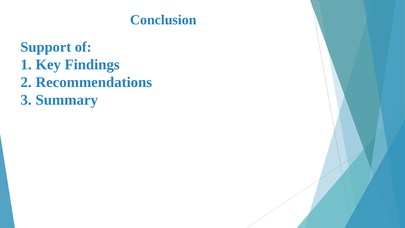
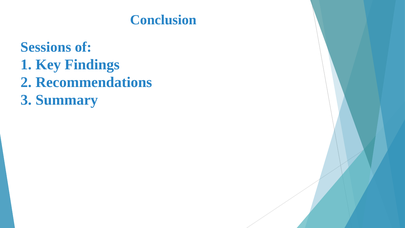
Support: Support -> Sessions
